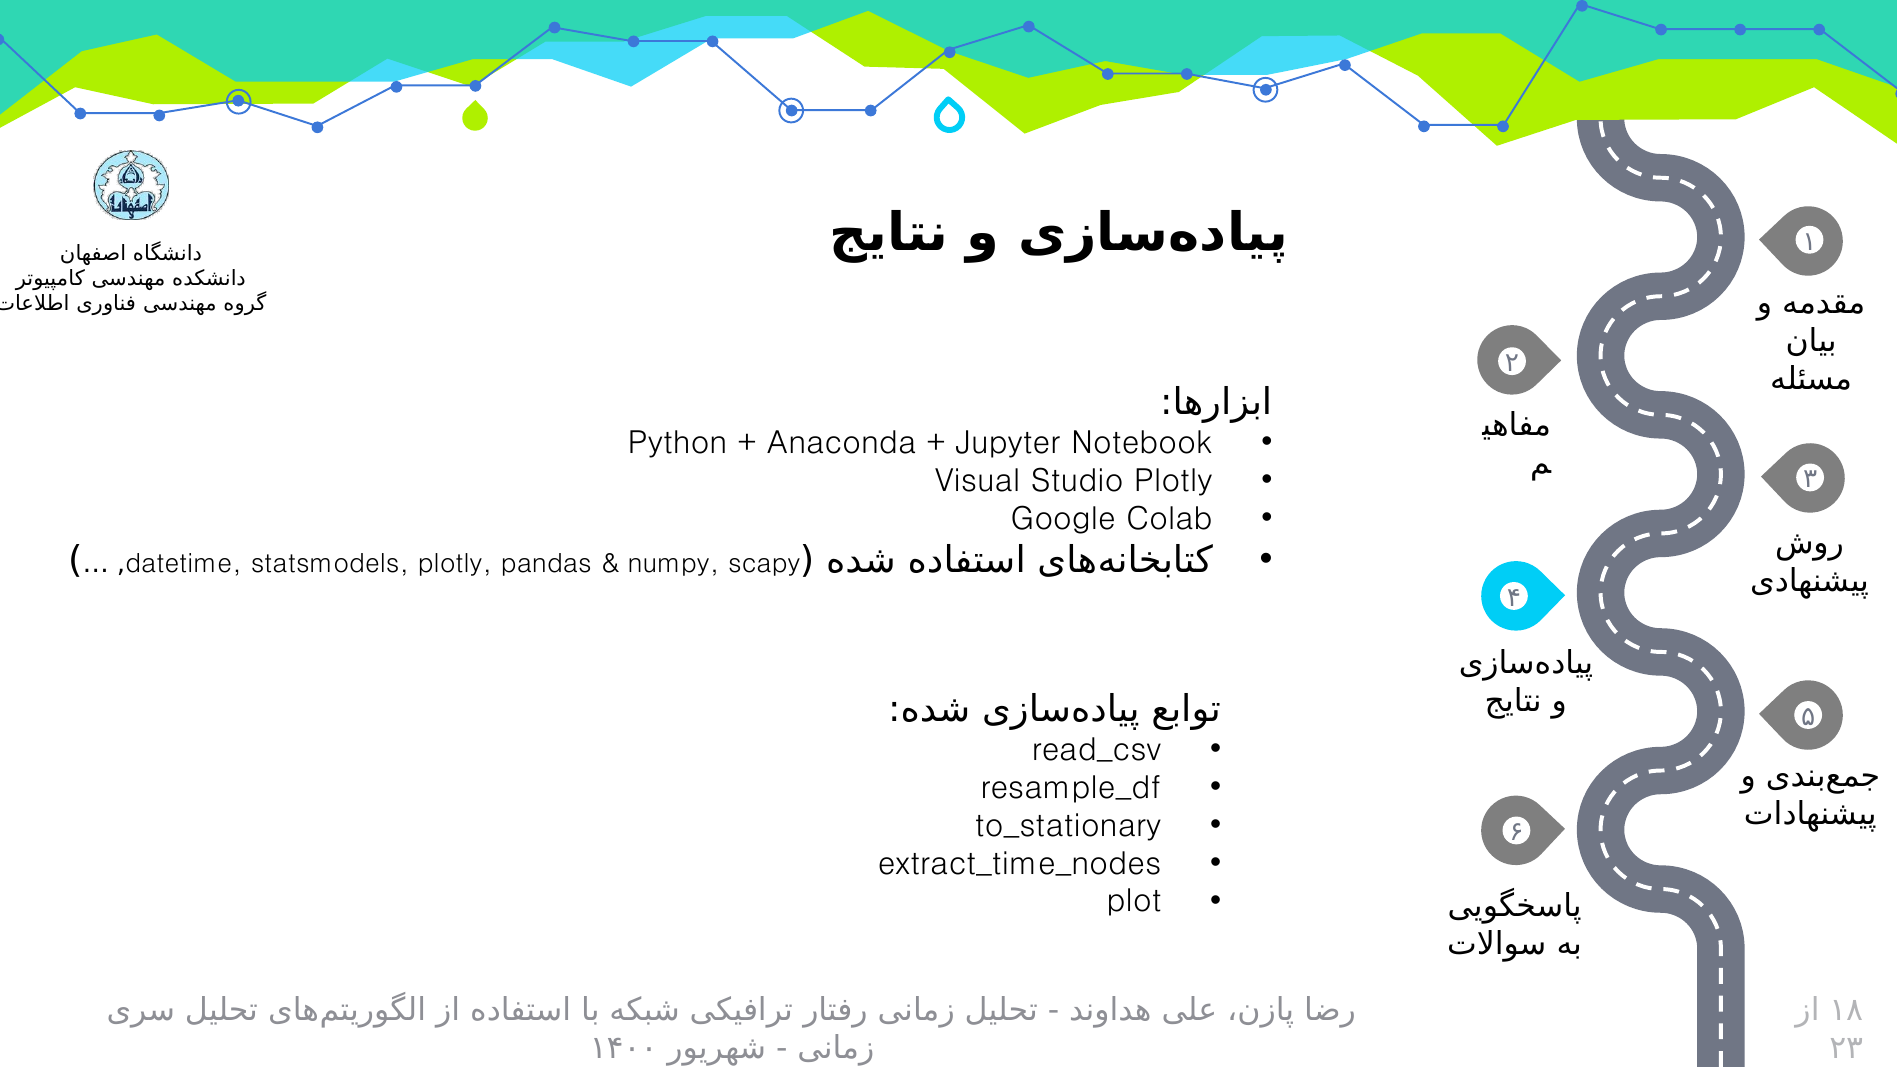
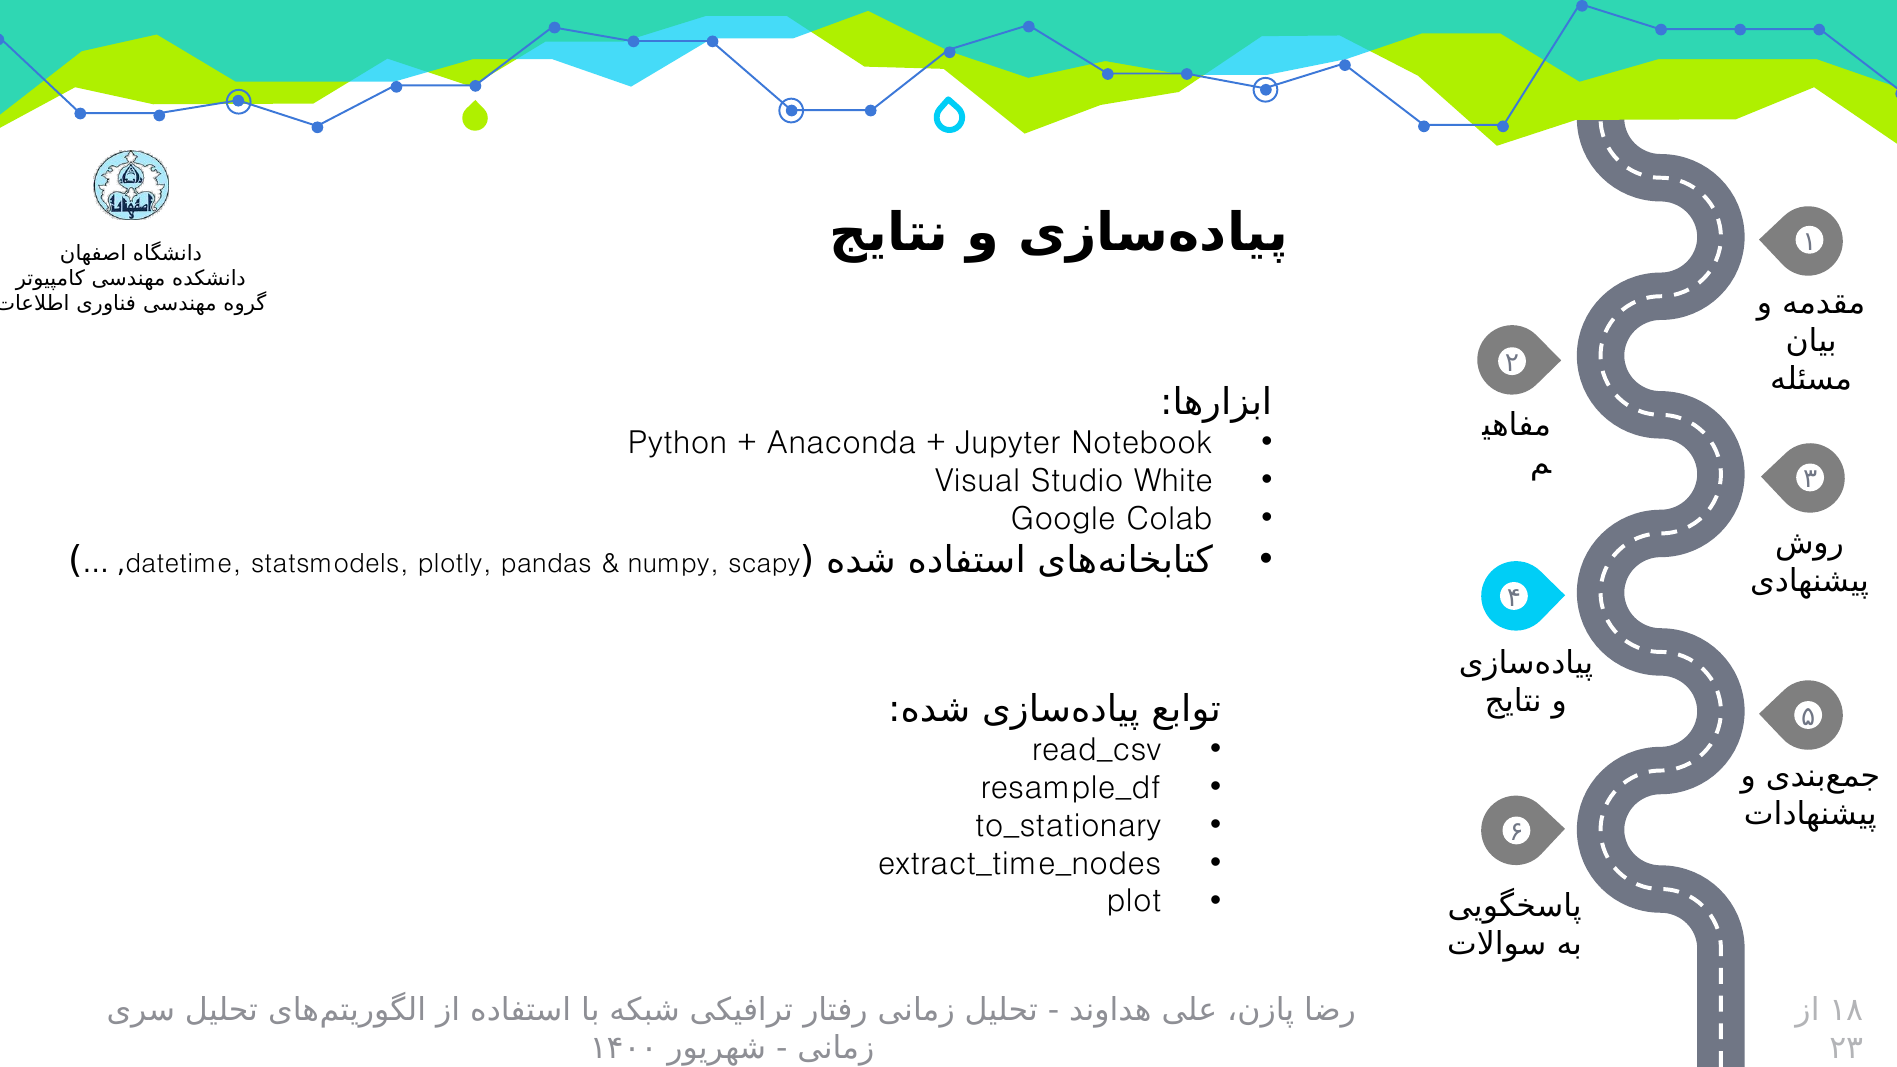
Studio Plotly: Plotly -> White
